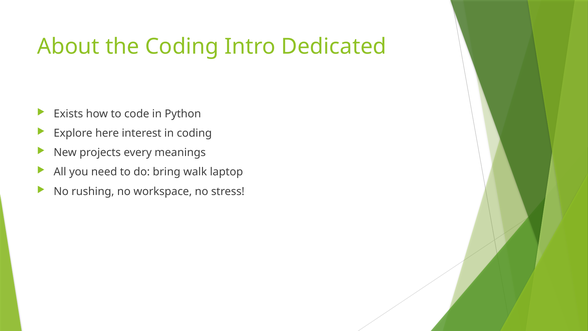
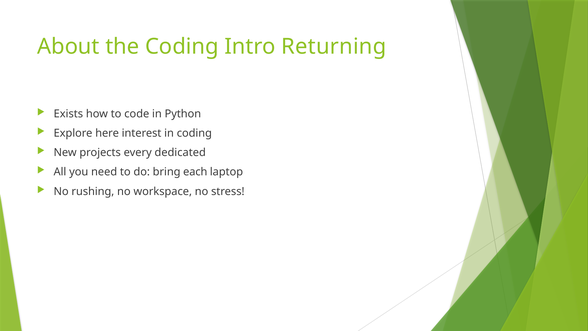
Dedicated: Dedicated -> Returning
meanings: meanings -> dedicated
walk: walk -> each
